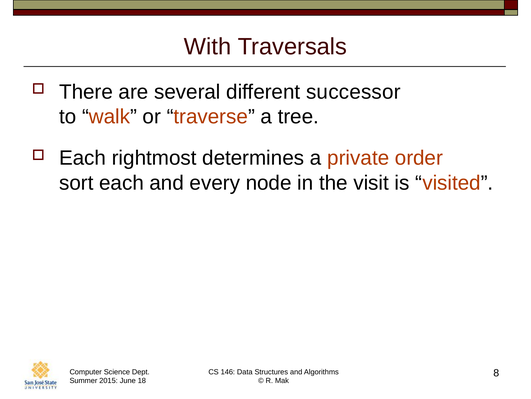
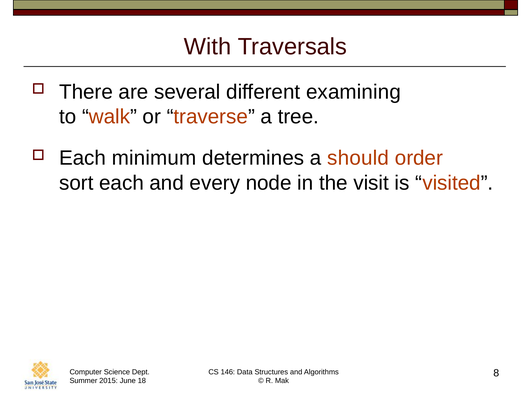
successor: successor -> examining
rightmost: rightmost -> minimum
private: private -> should
